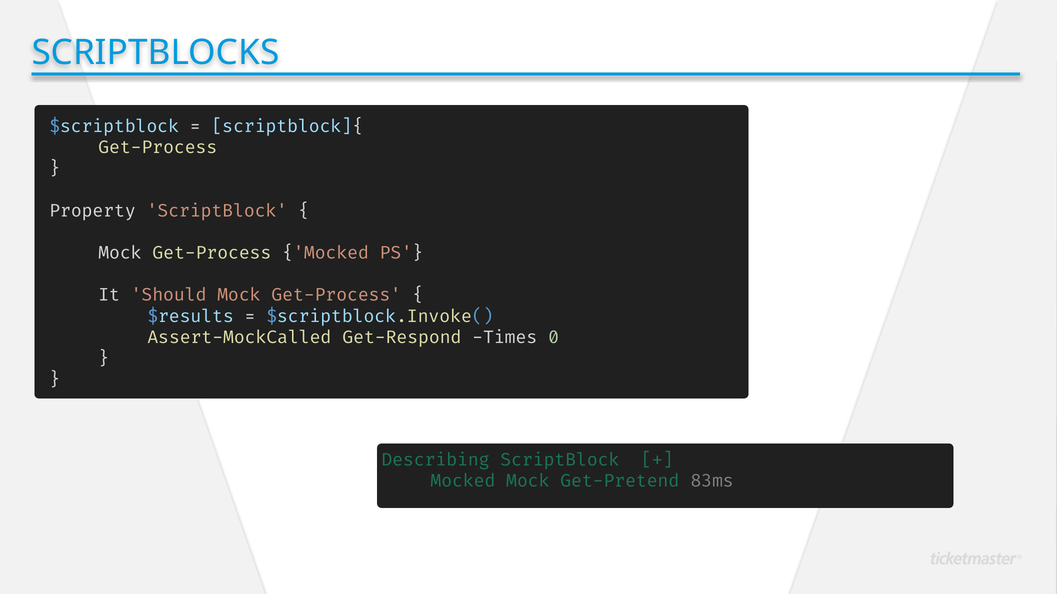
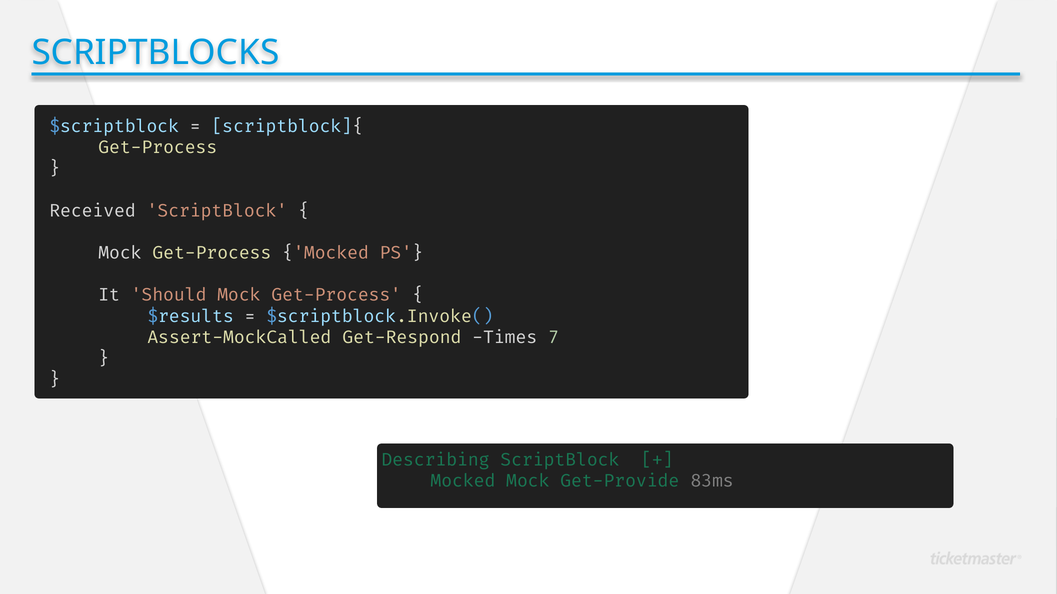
Property: Property -> Received
0: 0 -> 7
Get-Pretend: Get-Pretend -> Get-Provide
